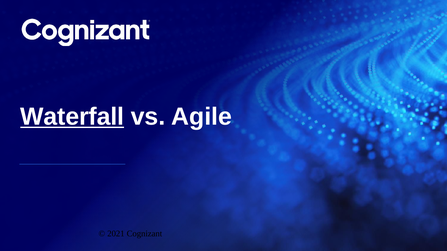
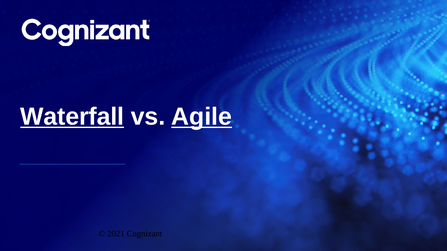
Agile underline: none -> present
